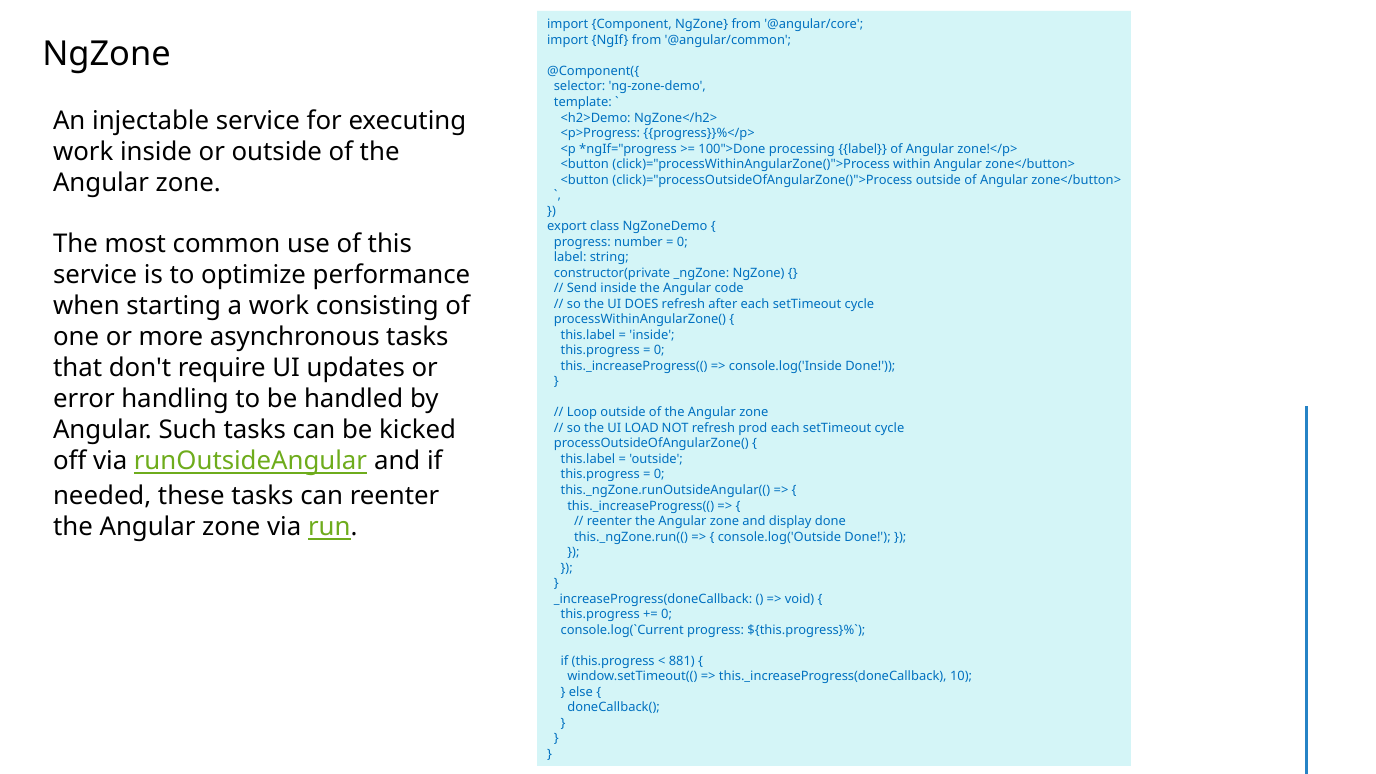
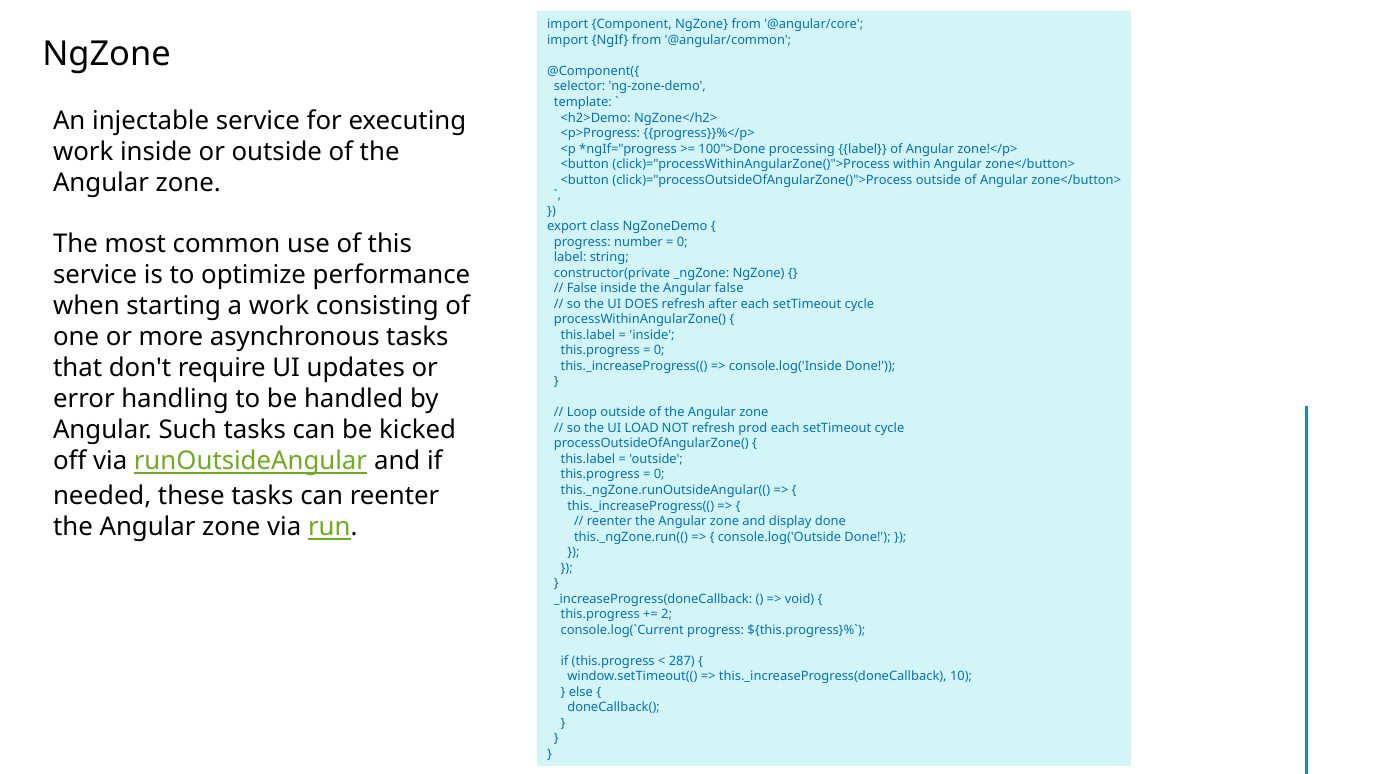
Send at (582, 288): Send -> False
Angular code: code -> false
0 at (667, 614): 0 -> 2
881: 881 -> 287
